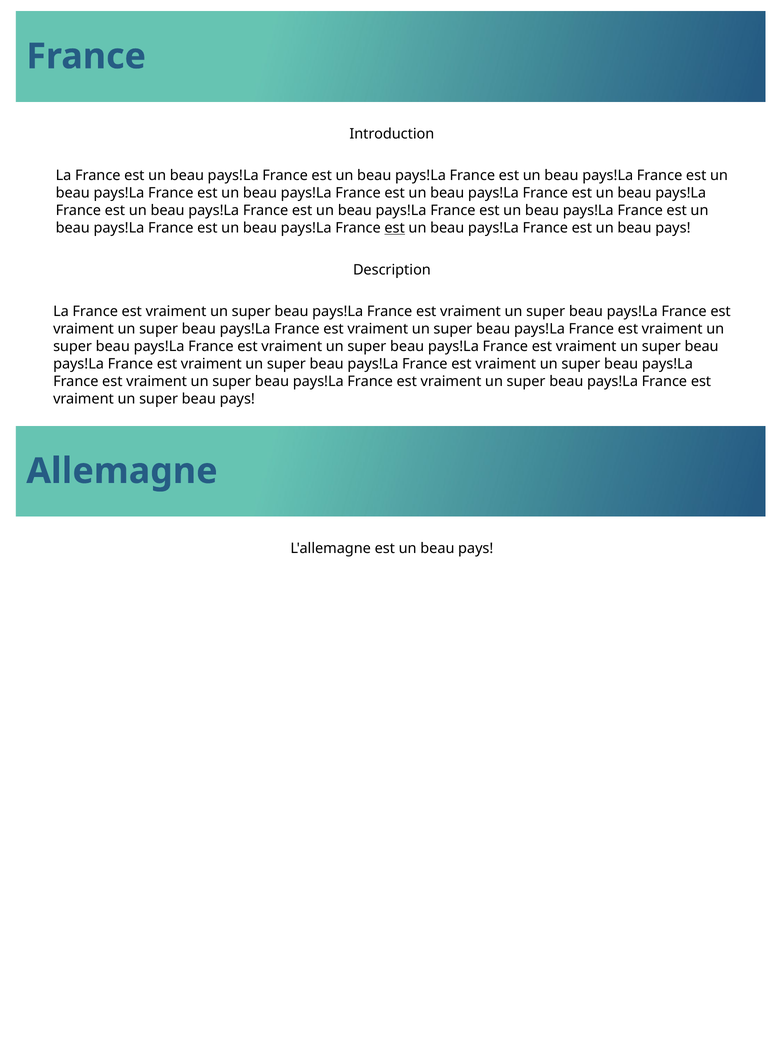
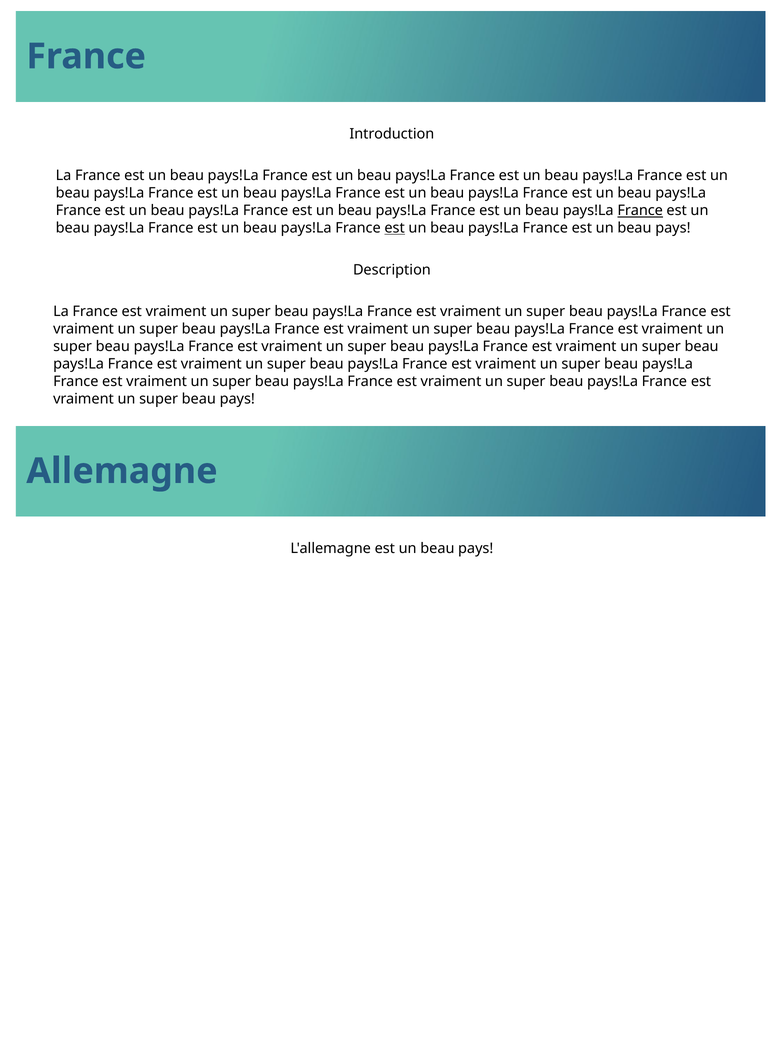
France at (640, 210) underline: none -> present
